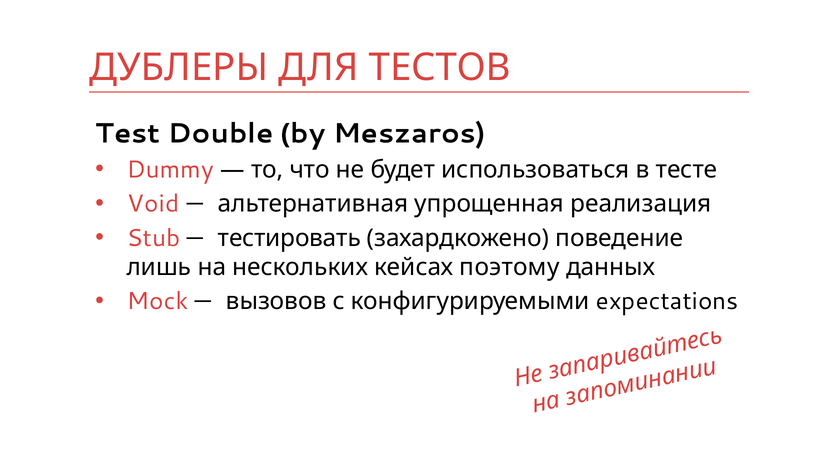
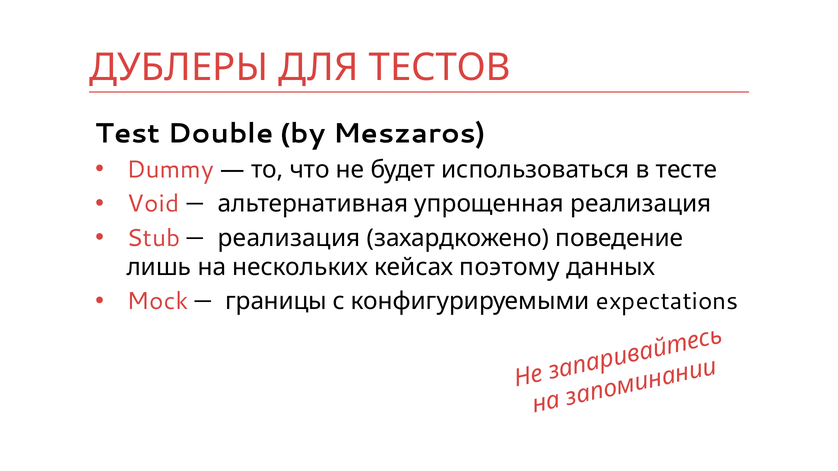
тестировать at (289, 238): тестировать -> реализация
вызовов: вызовов -> границы
